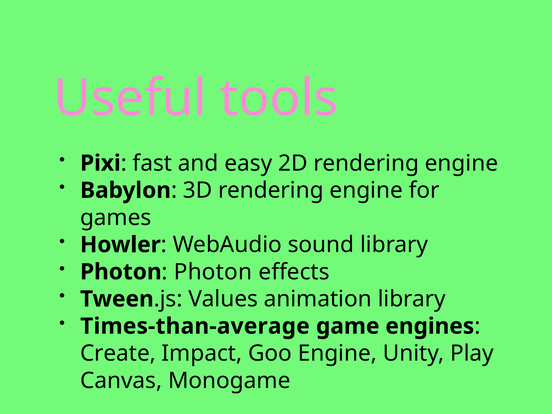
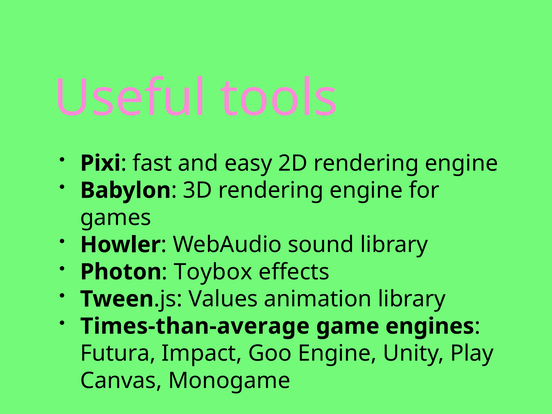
Photon at (213, 272): Photon -> Toybox
Create: Create -> Futura
